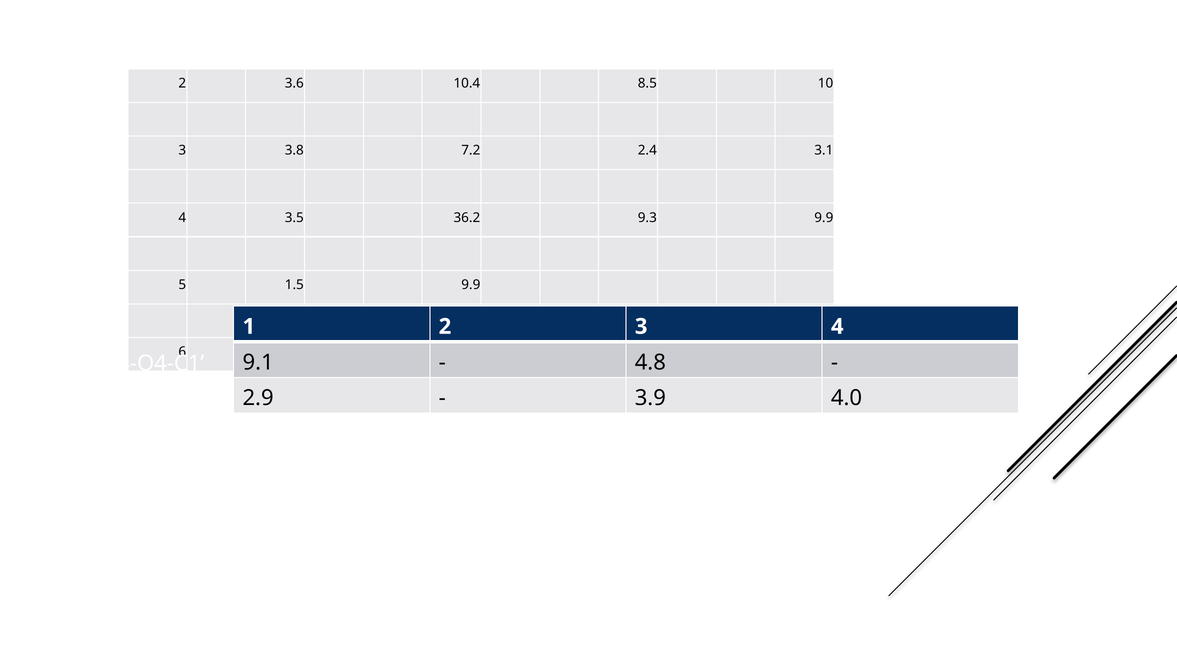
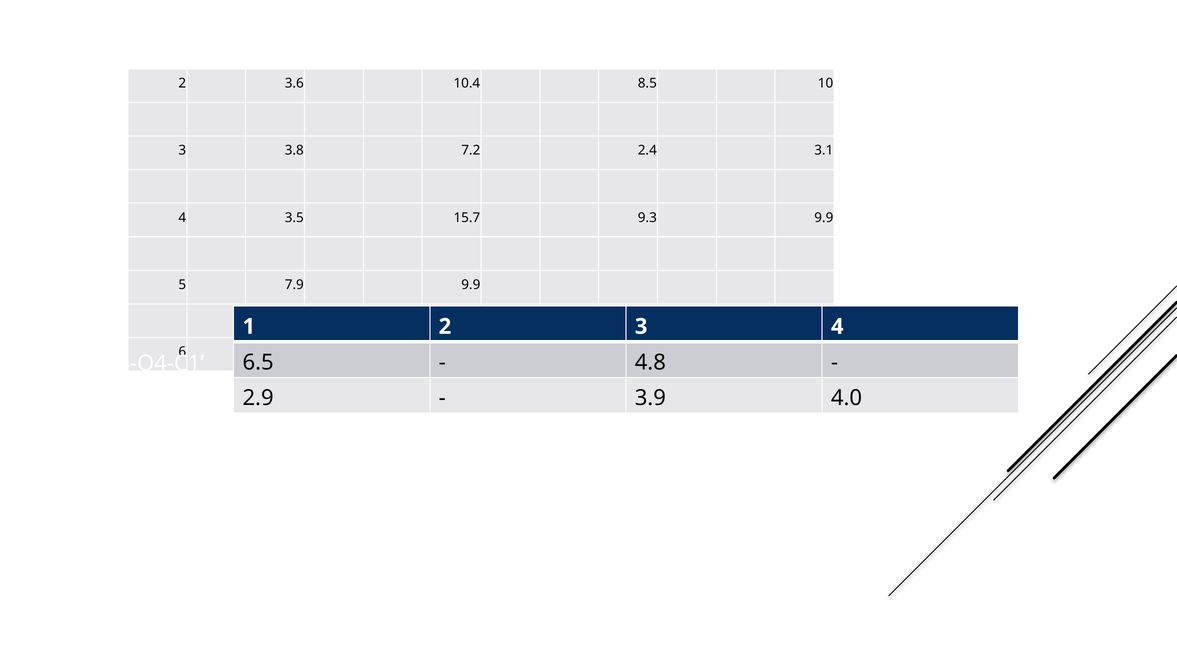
36.2: 36.2 -> 15.7
1.5: 1.5 -> 7.9
9.1: 9.1 -> 6.5
